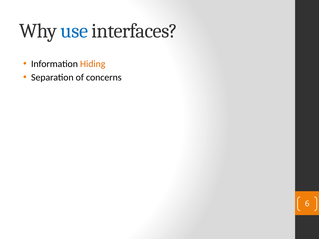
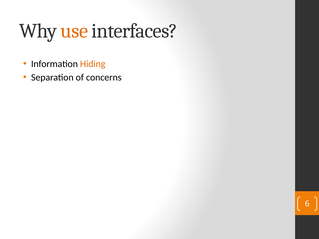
use colour: blue -> orange
